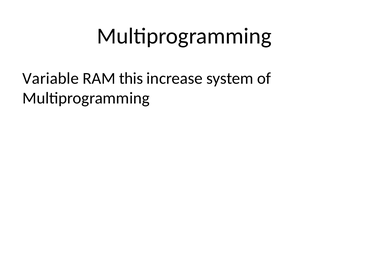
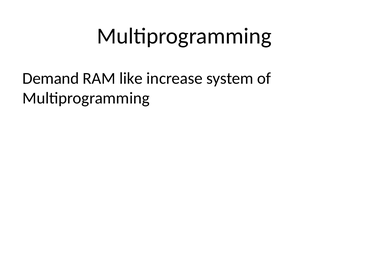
Variable: Variable -> Demand
this: this -> like
